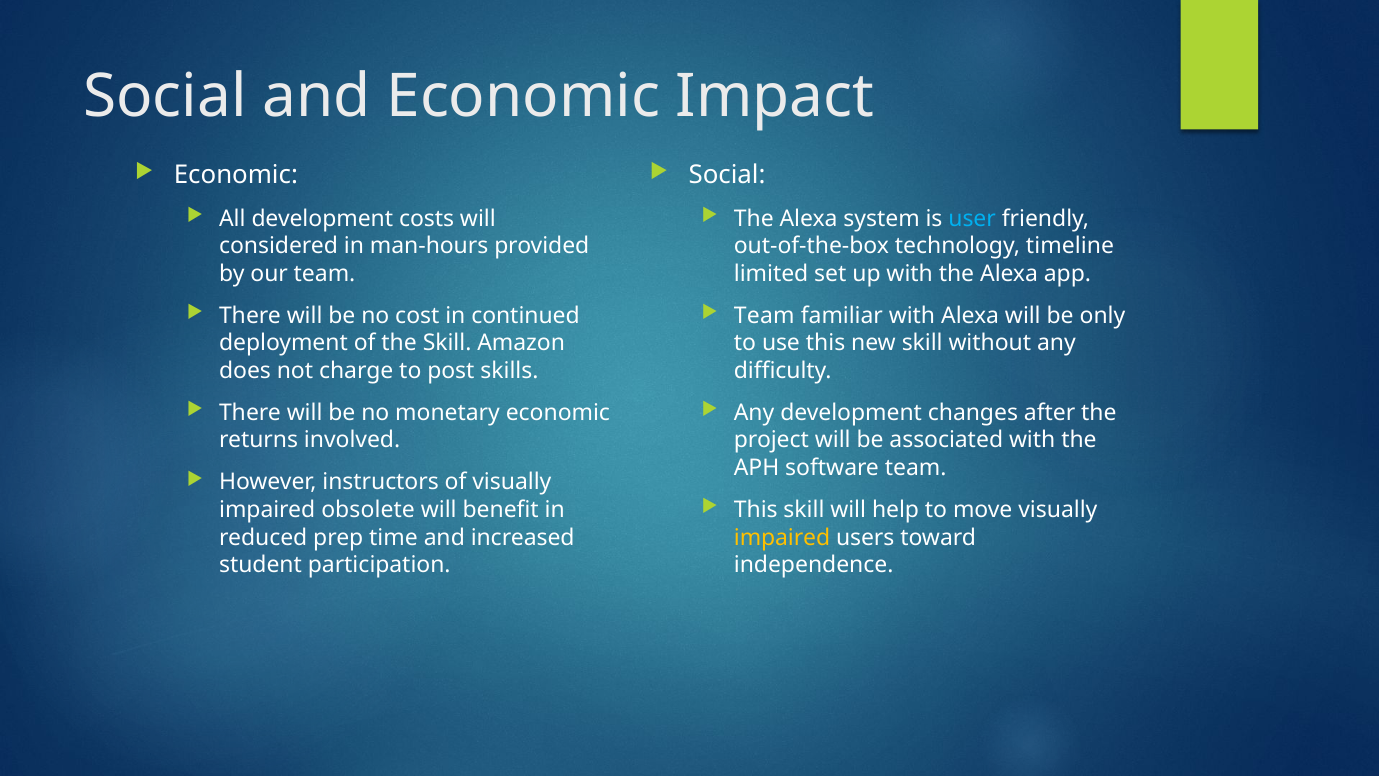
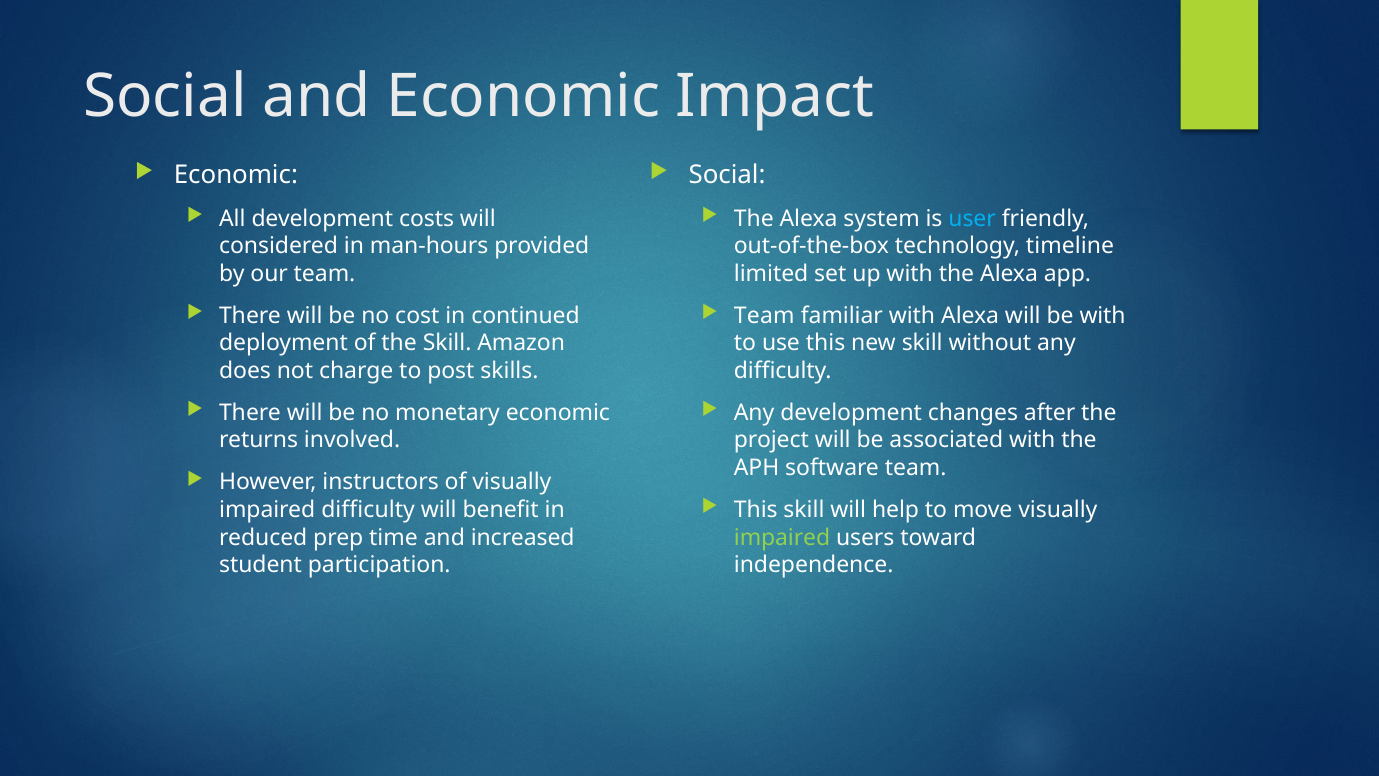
be only: only -> with
impaired obsolete: obsolete -> difficulty
impaired at (782, 537) colour: yellow -> light green
